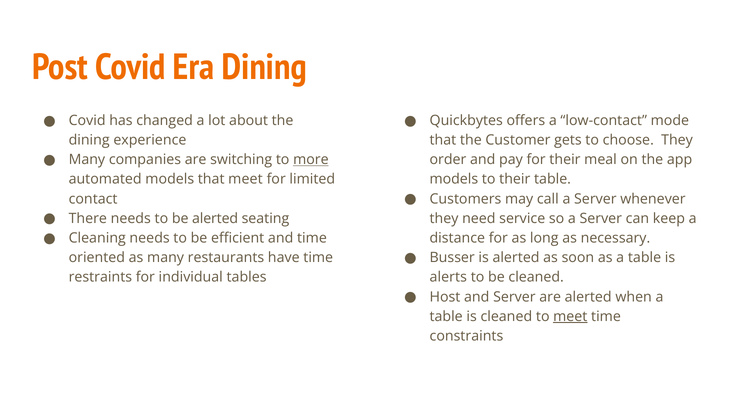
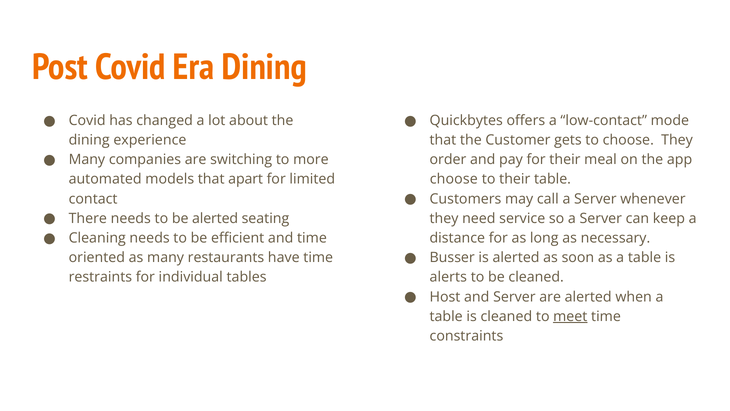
more underline: present -> none
that meet: meet -> apart
models at (454, 179): models -> choose
